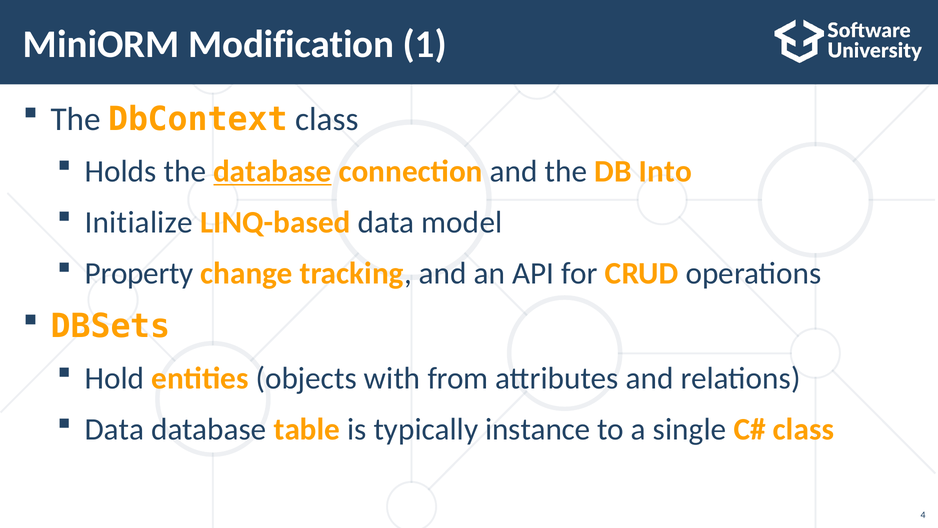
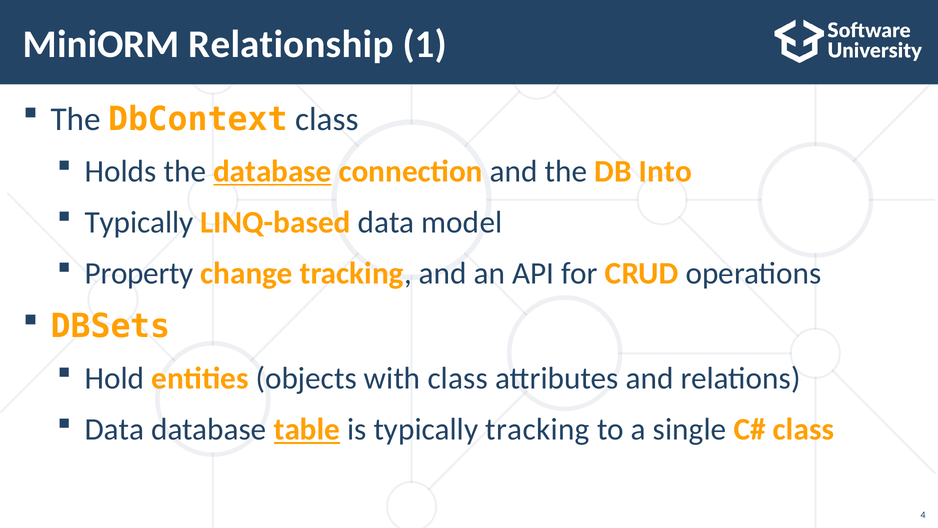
Modification: Modification -> Relationship
Initialize at (139, 222): Initialize -> Typically
with from: from -> class
table underline: none -> present
typically instance: instance -> tracking
